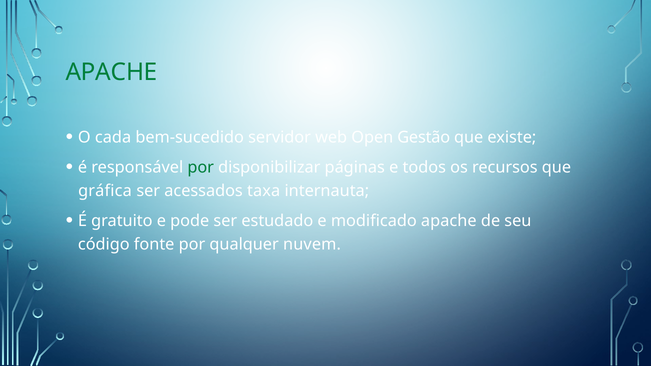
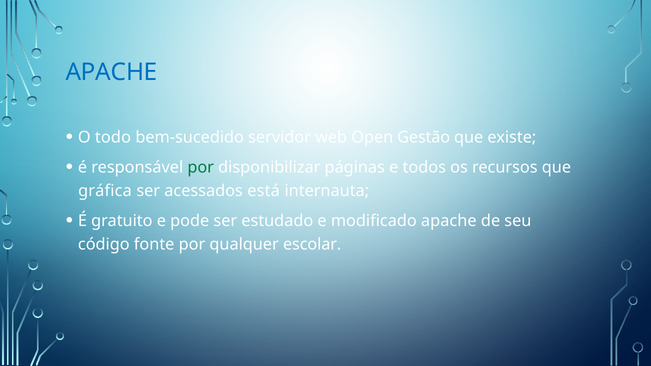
APACHE at (112, 72) colour: green -> blue
cada: cada -> todo
taxa: taxa -> está
nuvem: nuvem -> escolar
